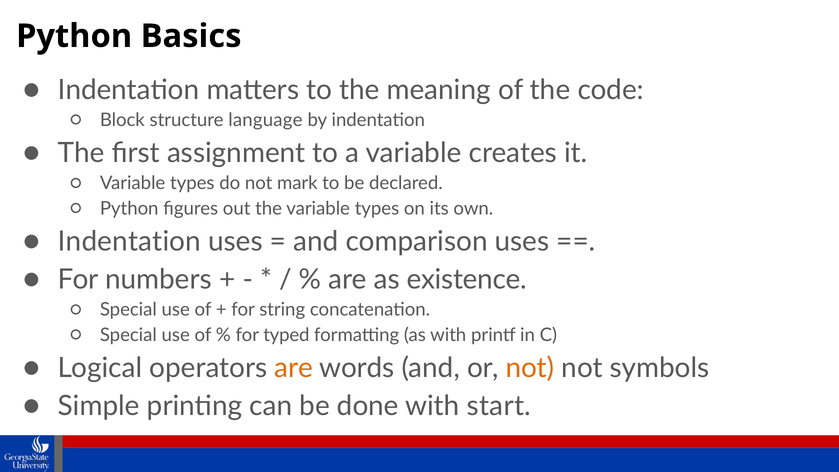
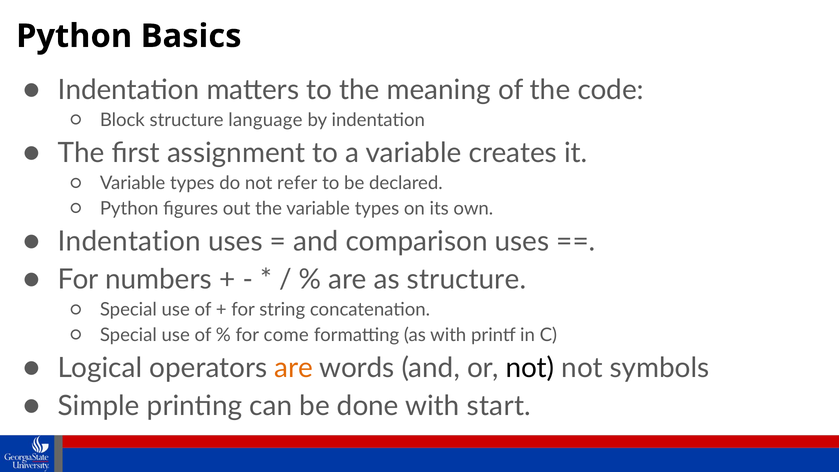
mark: mark -> refer
as existence: existence -> structure
typed: typed -> come
not at (530, 368) colour: orange -> black
